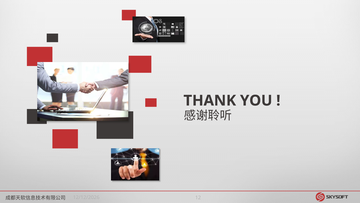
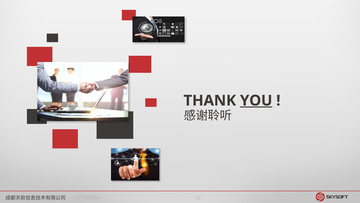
YOU underline: none -> present
